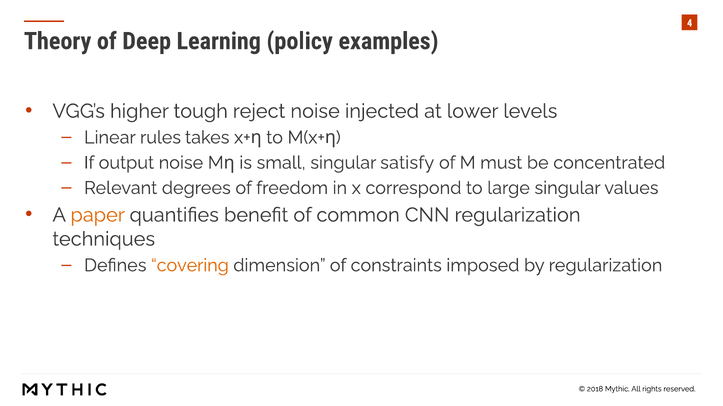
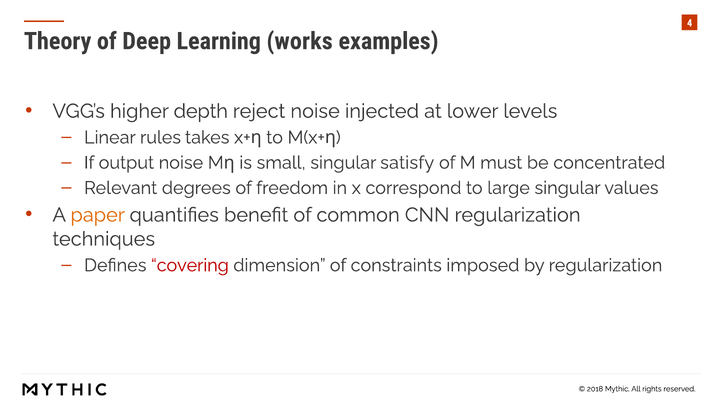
policy: policy -> works
tough: tough -> depth
covering colour: orange -> red
